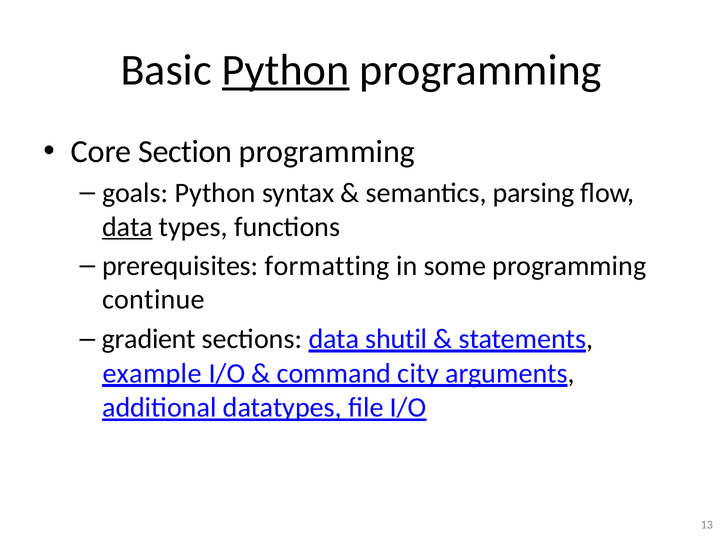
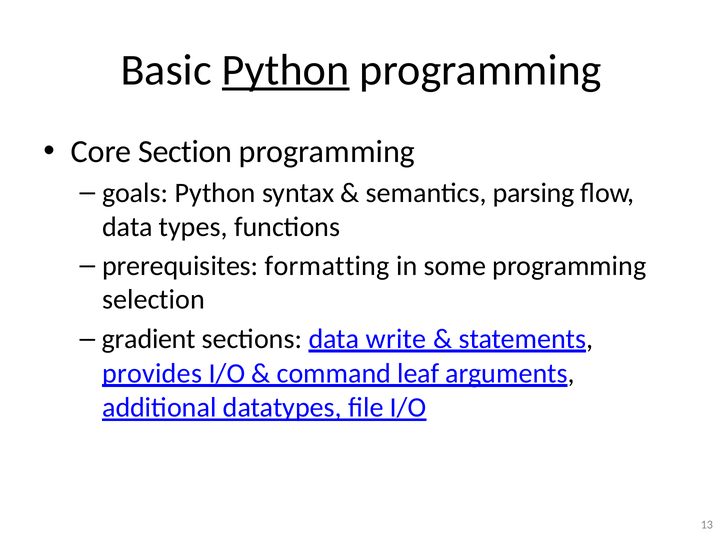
data at (127, 227) underline: present -> none
continue: continue -> selection
shutil: shutil -> write
example: example -> provides
city: city -> leaf
